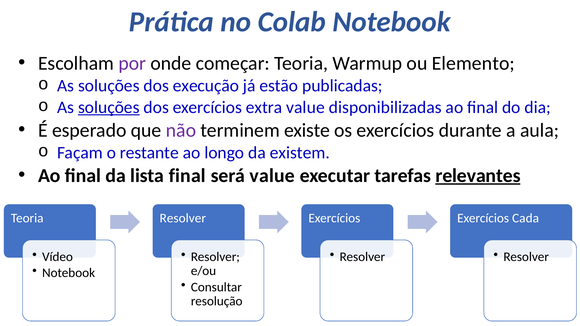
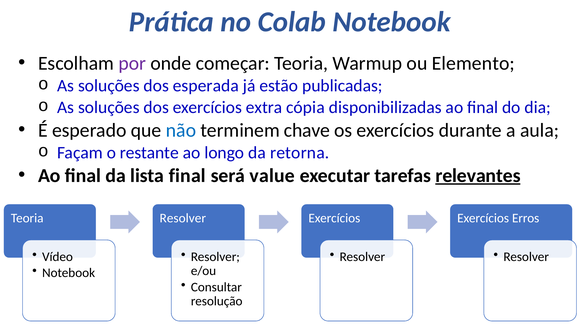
execução: execução -> esperada
soluções at (109, 107) underline: present -> none
extra value: value -> cópia
não colour: purple -> blue
existe: existe -> chave
existem: existem -> retorna
Cada: Cada -> Erros
